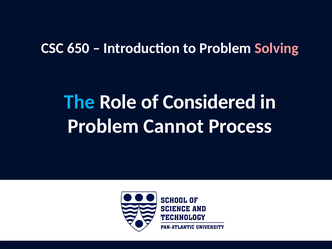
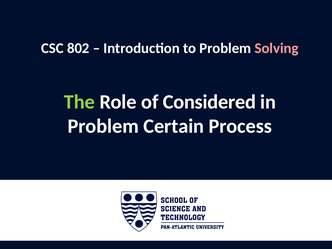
650: 650 -> 802
The colour: light blue -> light green
Cannot: Cannot -> Certain
